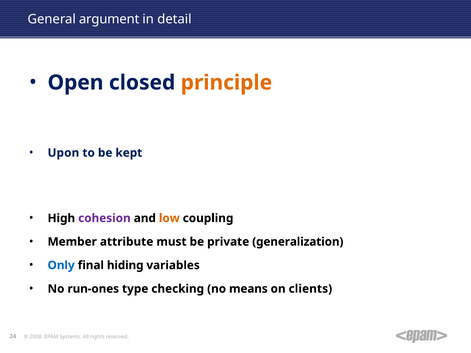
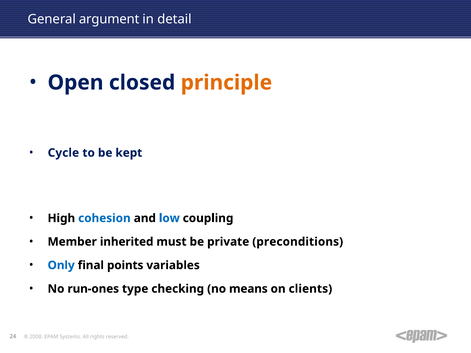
Upon: Upon -> Cycle
cohesion colour: purple -> blue
low colour: orange -> blue
attribute: attribute -> inherited
generalization: generalization -> preconditions
hiding: hiding -> points
